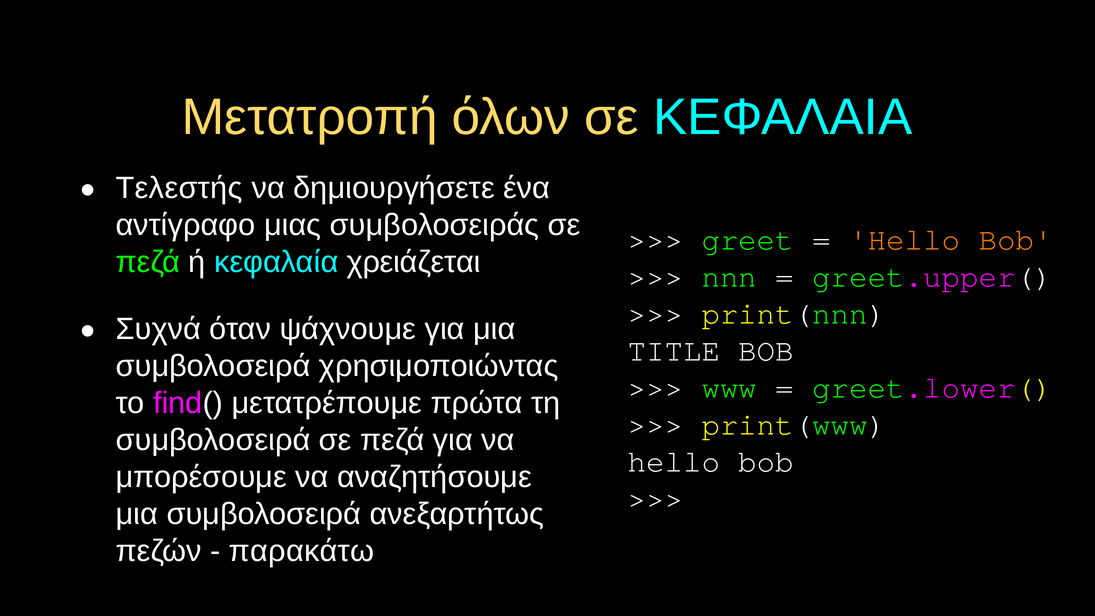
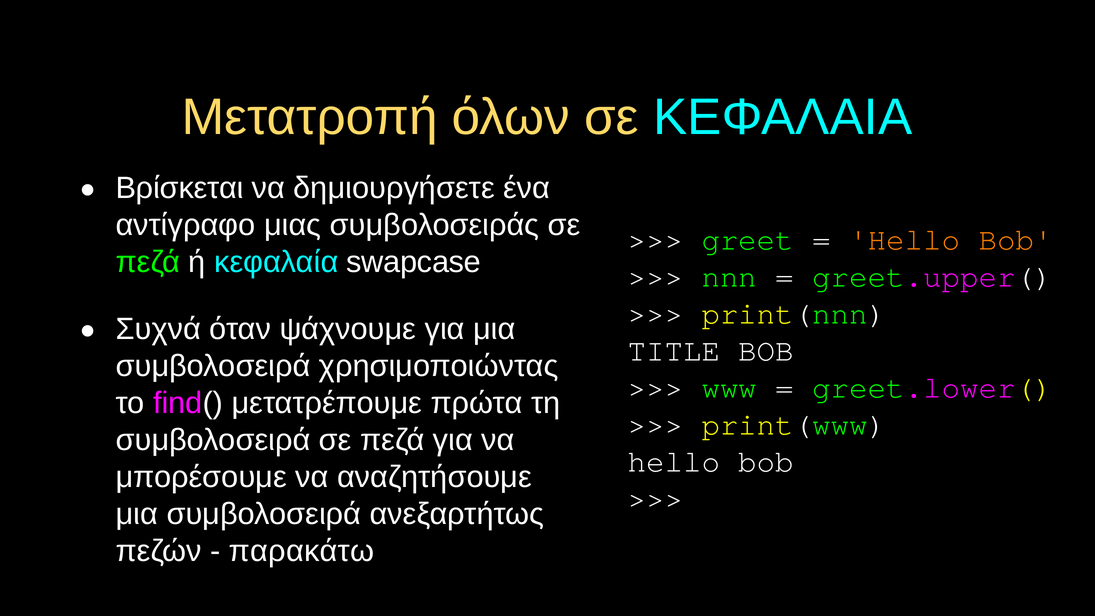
Τελεστής: Τελεστής -> Βρίσκεται
χρειάζεται: χρειάζεται -> swapcase
